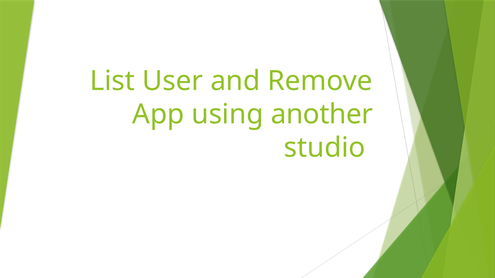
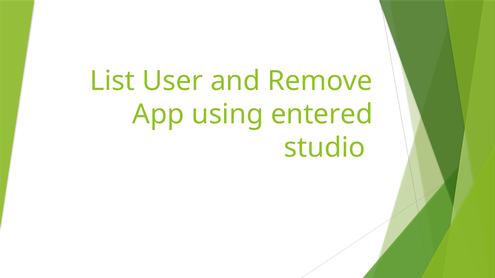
another: another -> entered
